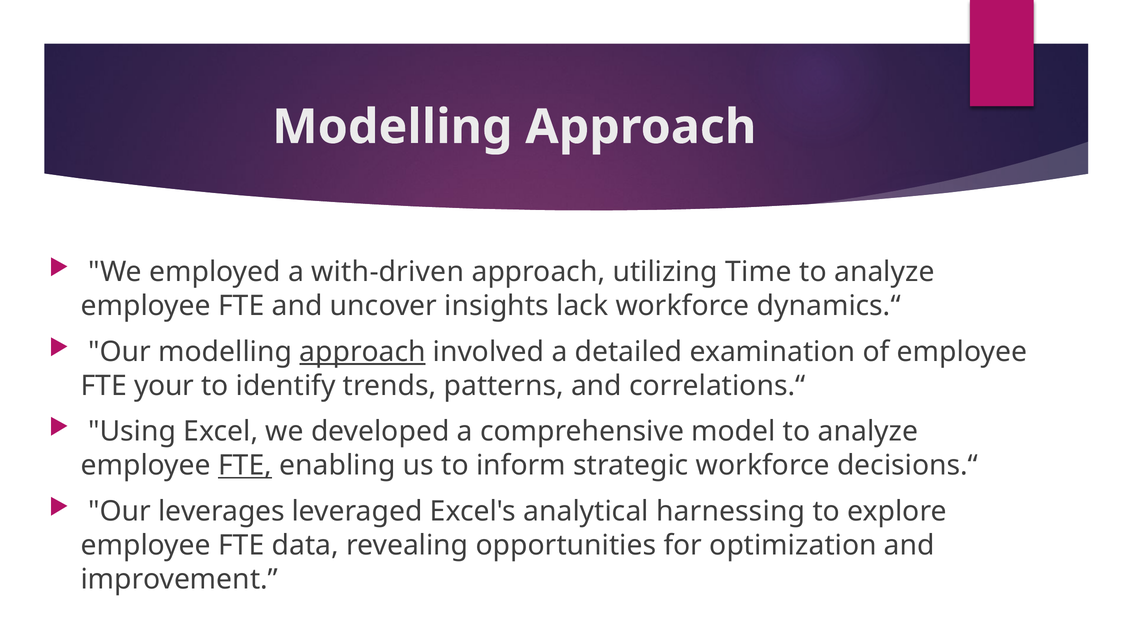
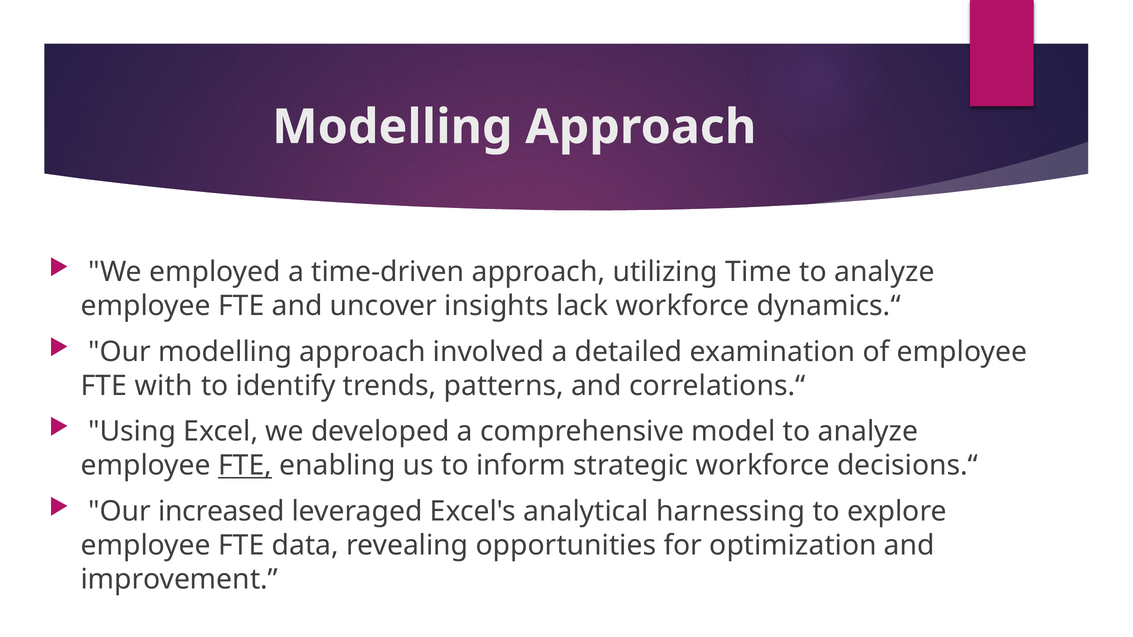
with-driven: with-driven -> time-driven
approach at (363, 352) underline: present -> none
your: your -> with
leverages: leverages -> increased
